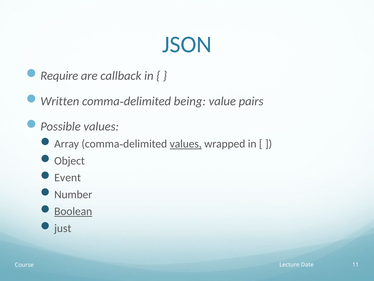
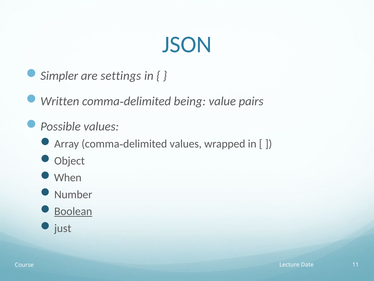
Require: Require -> Simpler
callback: callback -> settings
values at (186, 144) underline: present -> none
Event: Event -> When
